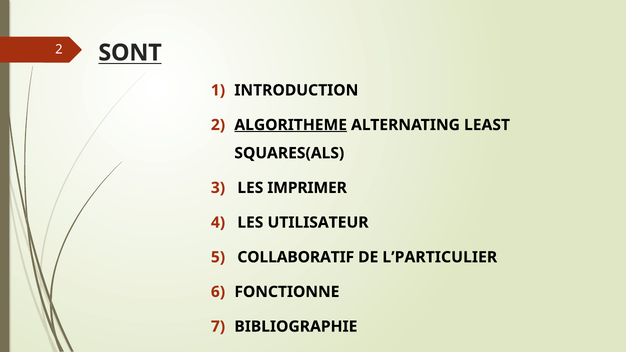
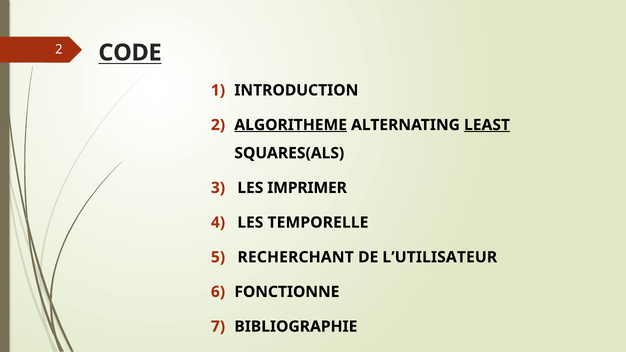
SONT: SONT -> CODE
LEAST underline: none -> present
UTILISATEUR: UTILISATEUR -> TEMPORELLE
COLLABORATIF: COLLABORATIF -> RECHERCHANT
L’PARTICULIER: L’PARTICULIER -> L’UTILISATEUR
